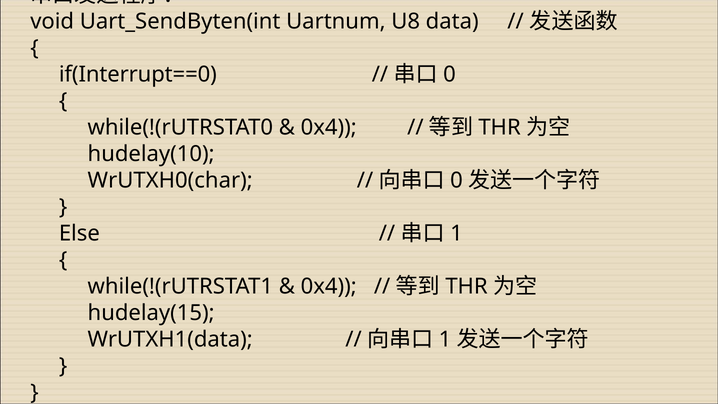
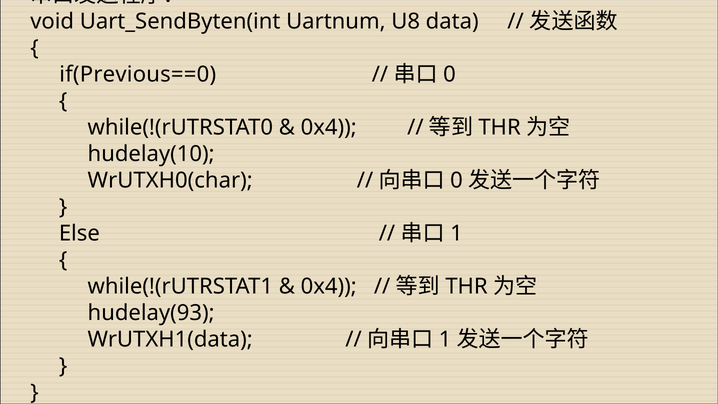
if(Interrupt==0: if(Interrupt==0 -> if(Previous==0
hudelay(15: hudelay(15 -> hudelay(93
